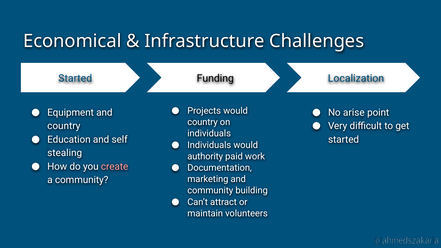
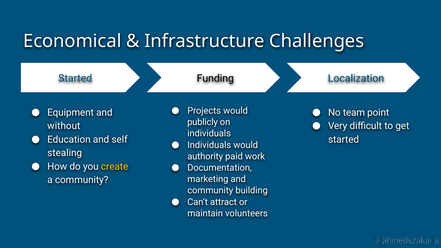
arise: arise -> team
country at (203, 122): country -> publicly
country at (64, 126): country -> without
create colour: pink -> yellow
